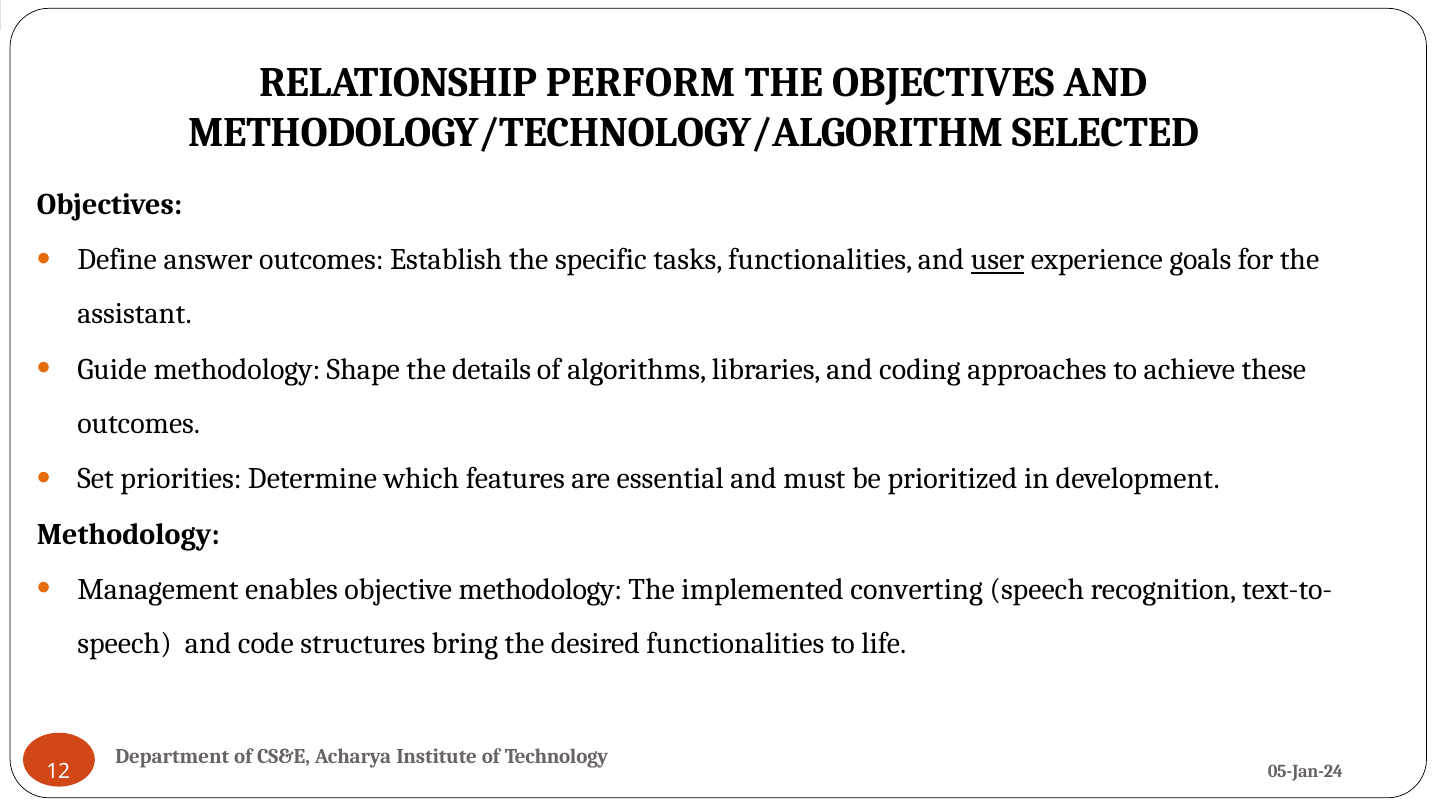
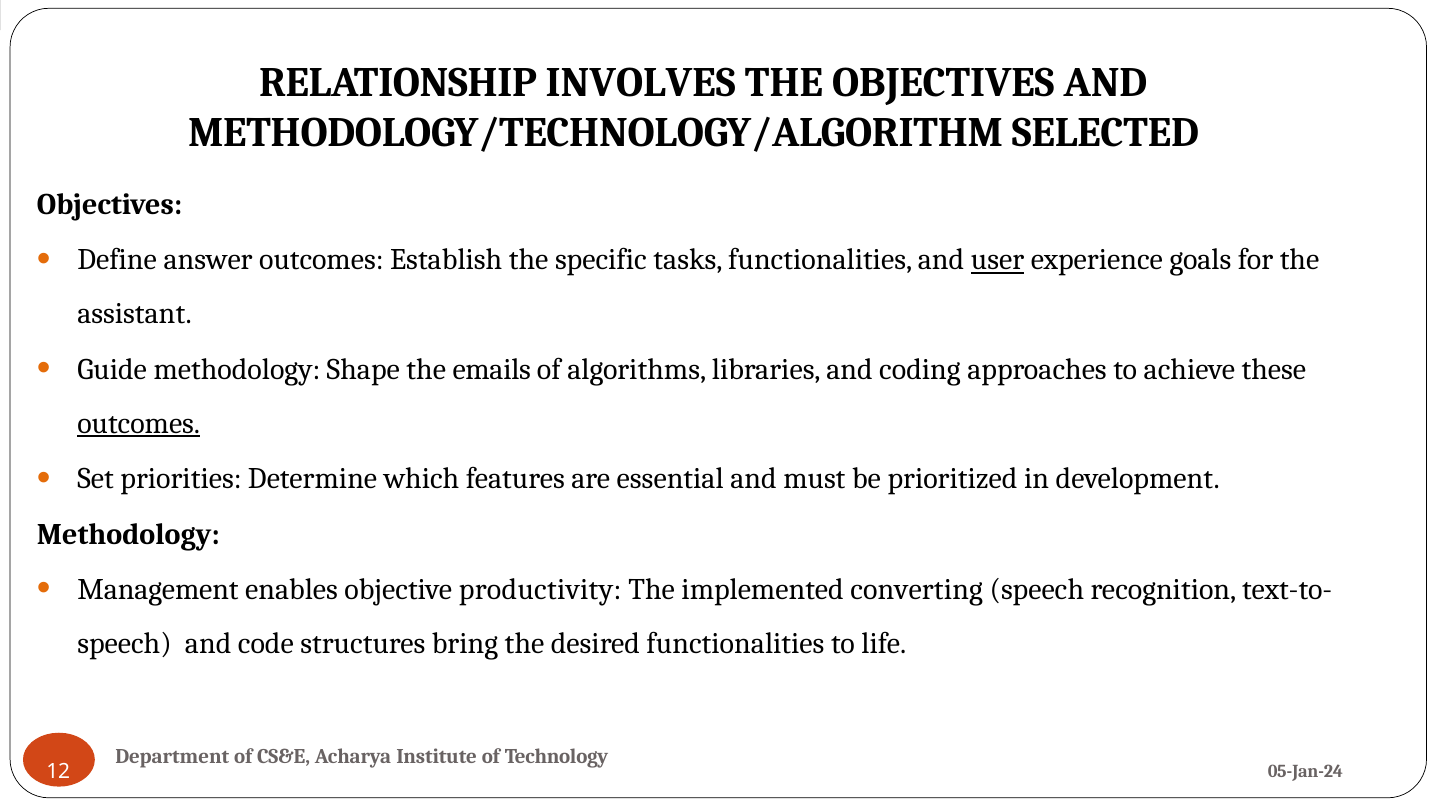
PERFORM: PERFORM -> INVOLVES
details: details -> emails
outcomes at (139, 423) underline: none -> present
objective methodology: methodology -> productivity
